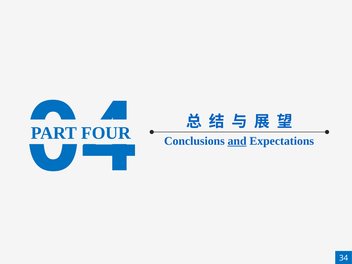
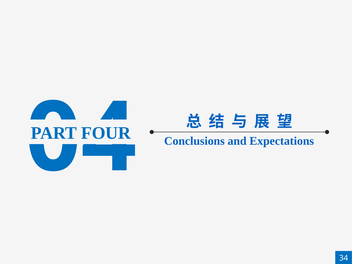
and underline: present -> none
